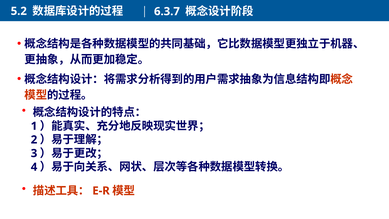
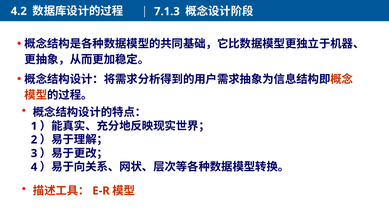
5.2: 5.2 -> 4.2
6.3.7: 6.3.7 -> 7.1.3
